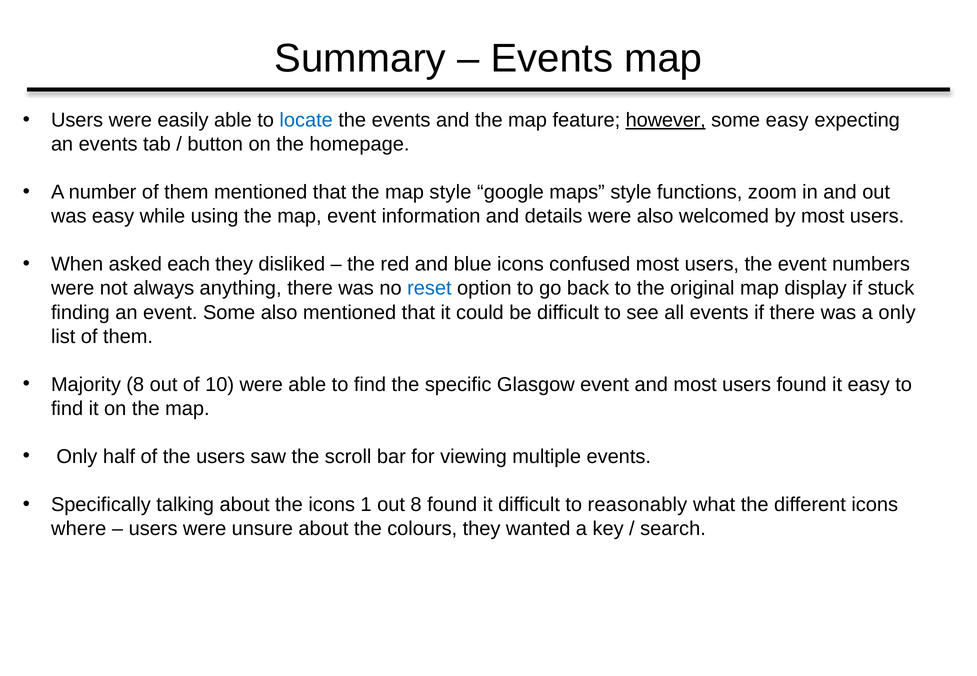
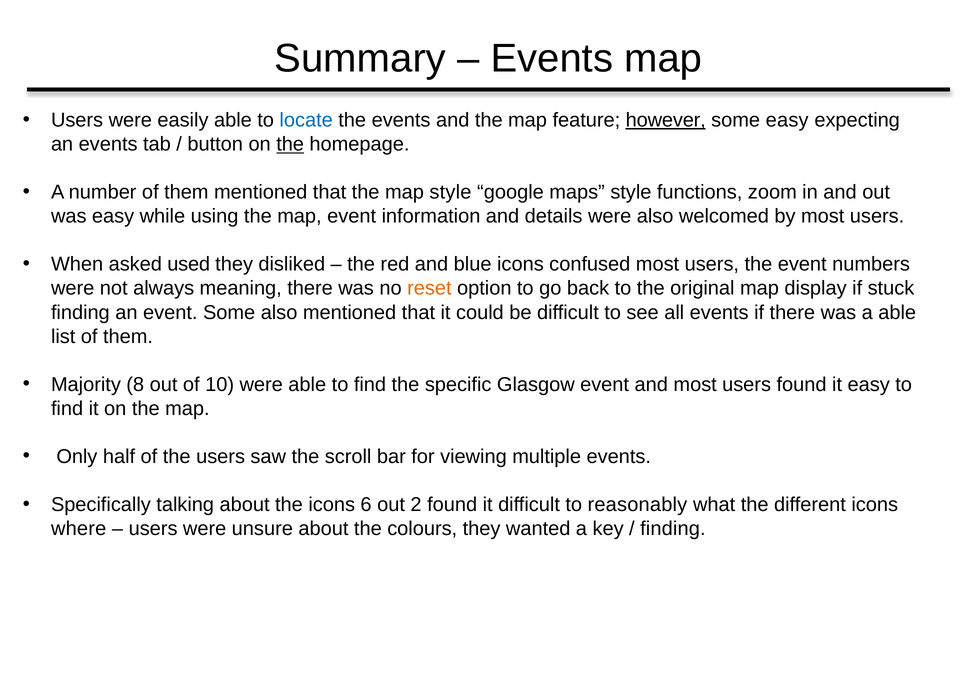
the at (290, 144) underline: none -> present
each: each -> used
anything: anything -> meaning
reset colour: blue -> orange
a only: only -> able
1: 1 -> 6
out 8: 8 -> 2
search at (673, 529): search -> finding
